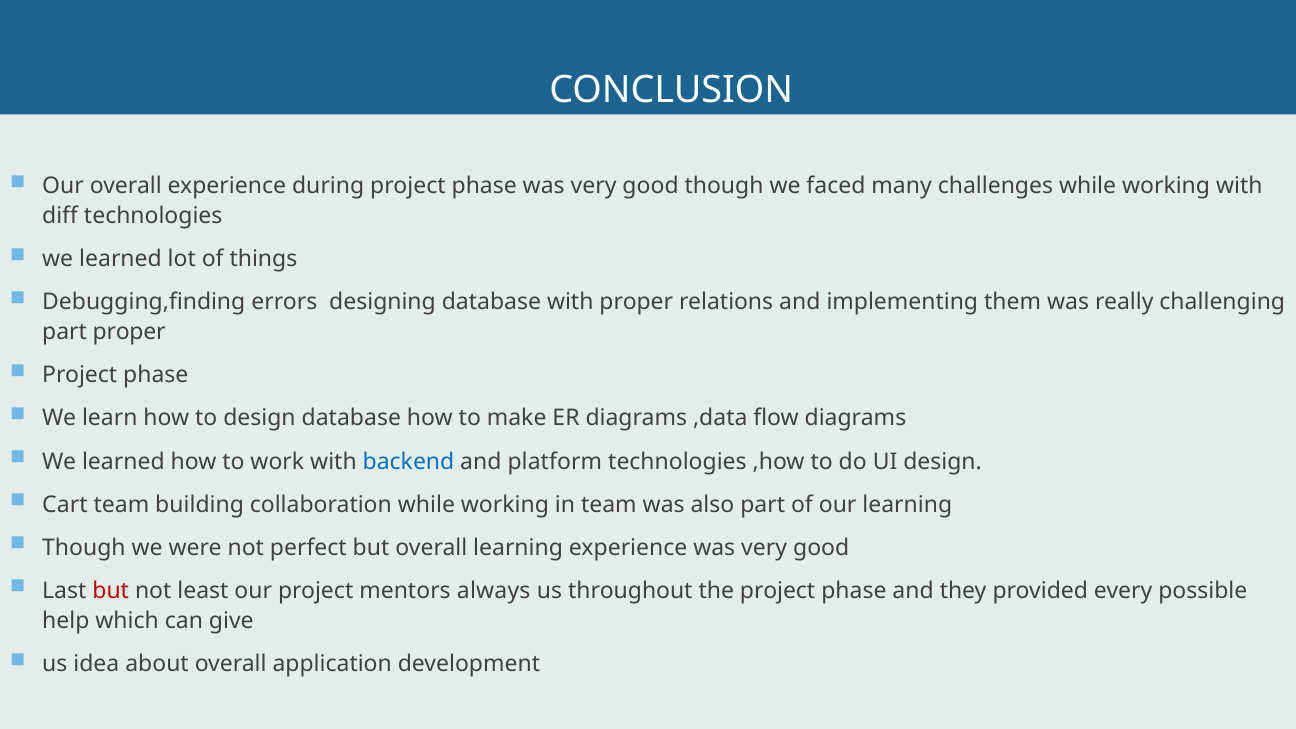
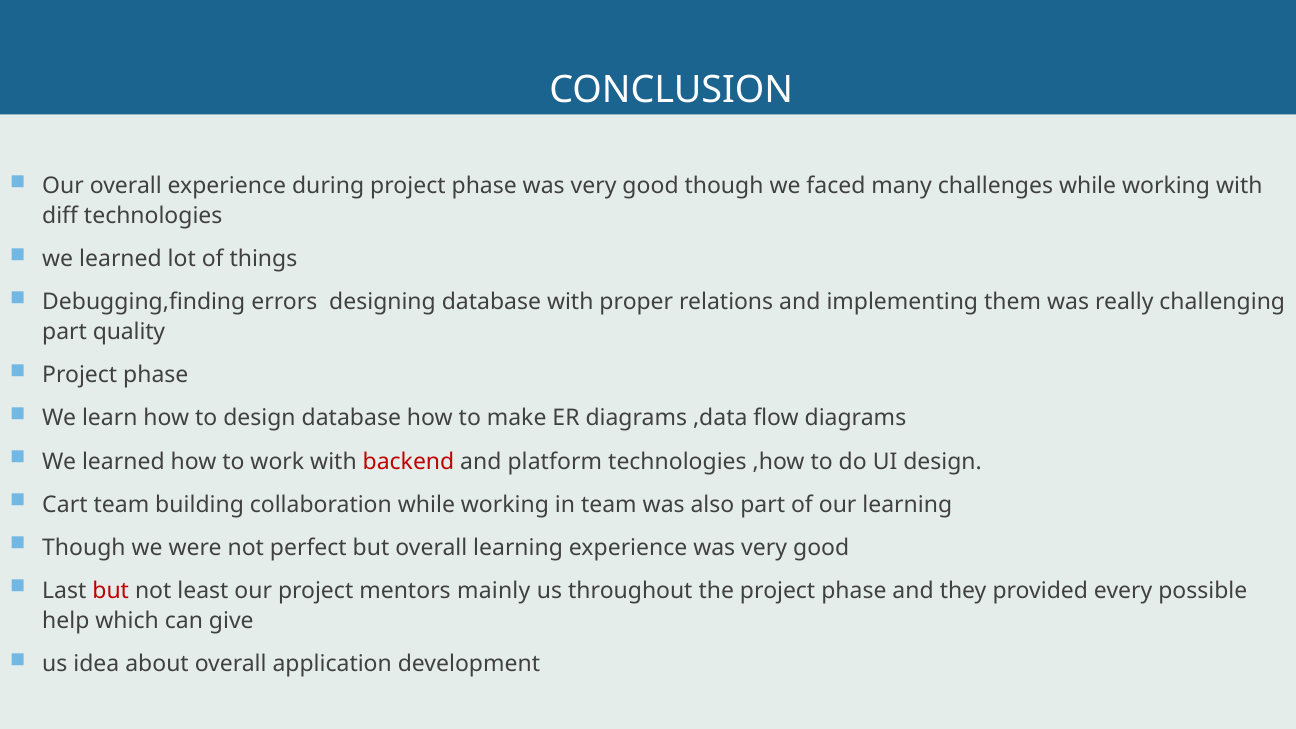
part proper: proper -> quality
backend colour: blue -> red
always: always -> mainly
